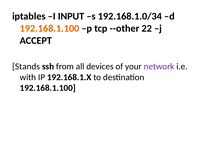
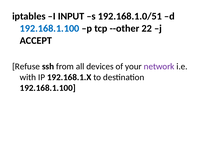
192.168.1.0/34: 192.168.1.0/34 -> 192.168.1.0/51
192.168.1.100 at (50, 28) colour: orange -> blue
Stands: Stands -> Refuse
